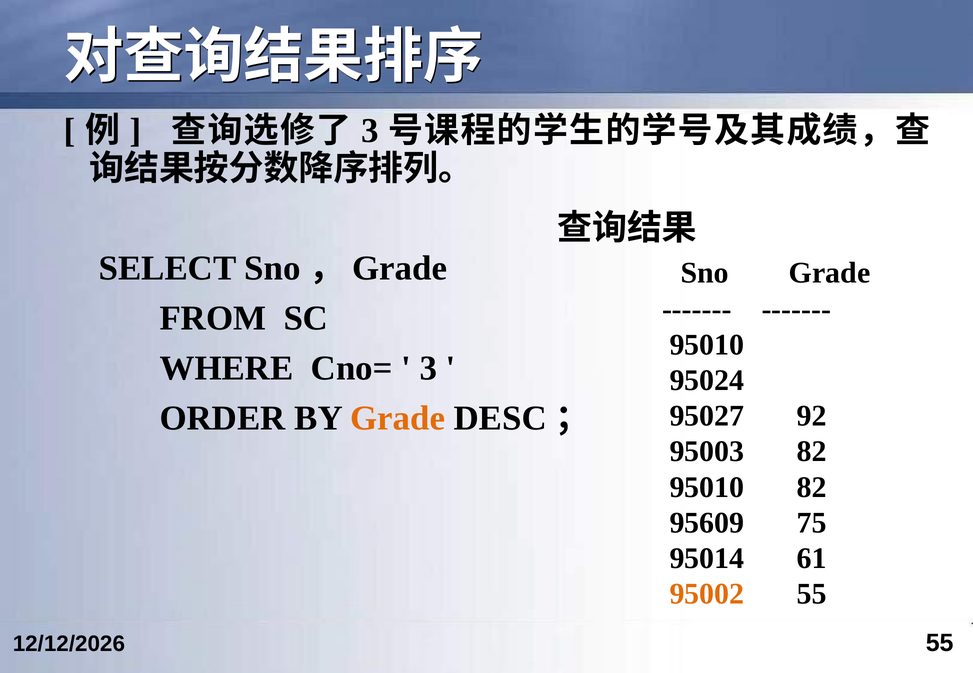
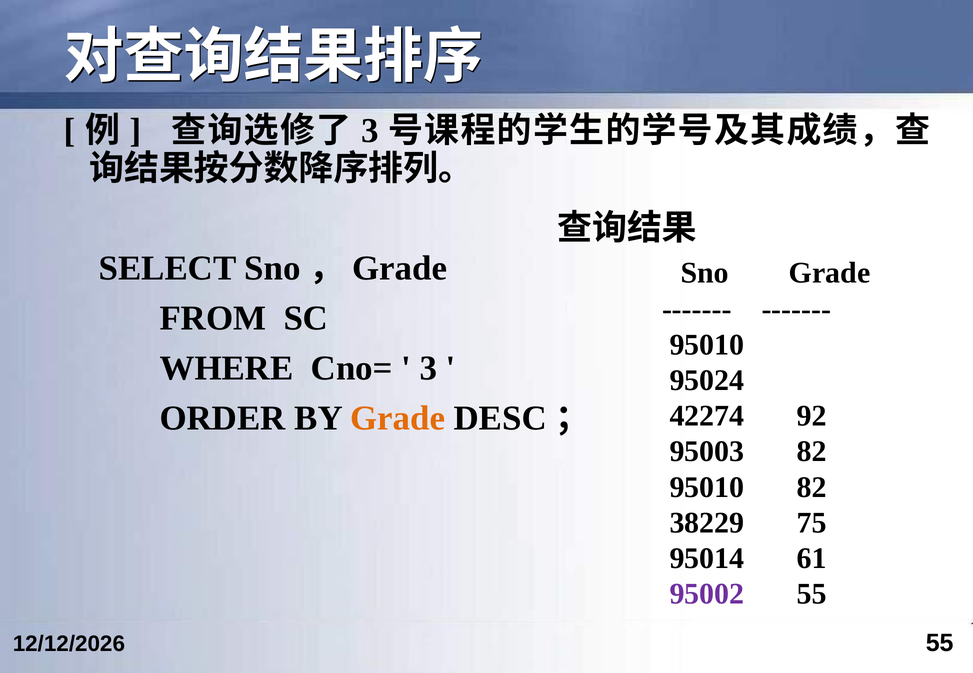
95027: 95027 -> 42274
95609: 95609 -> 38229
95002 colour: orange -> purple
